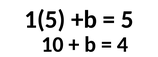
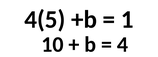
1(5: 1(5 -> 4(5
5: 5 -> 1
